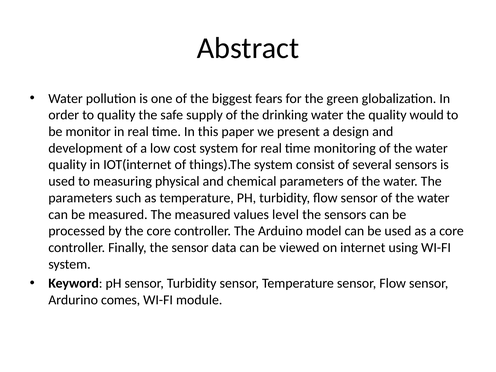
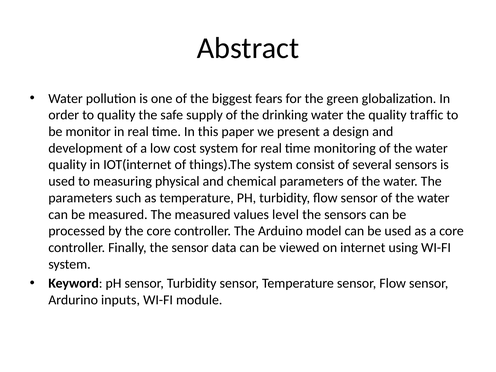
would: would -> traffic
comes: comes -> inputs
